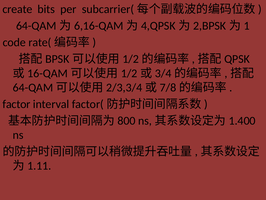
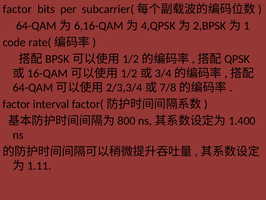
create at (17, 9): create -> factor
